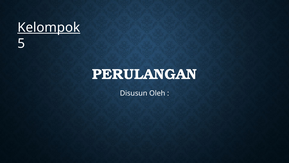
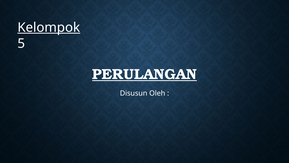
PERULANGAN underline: none -> present
